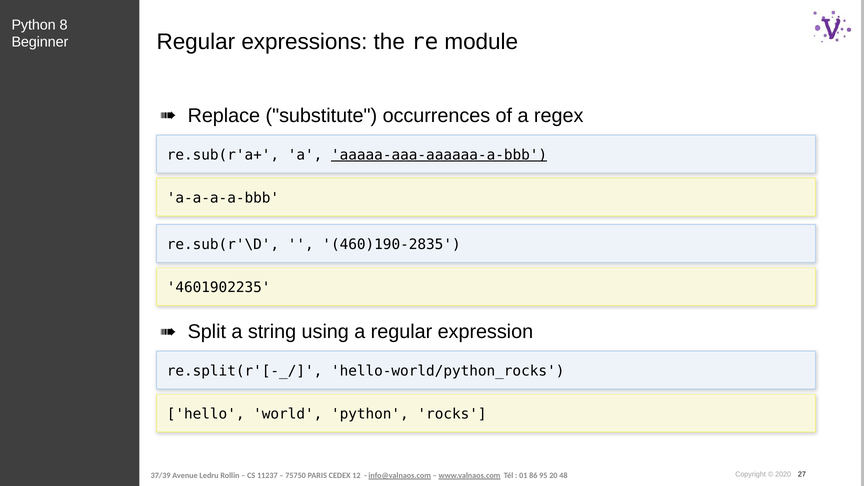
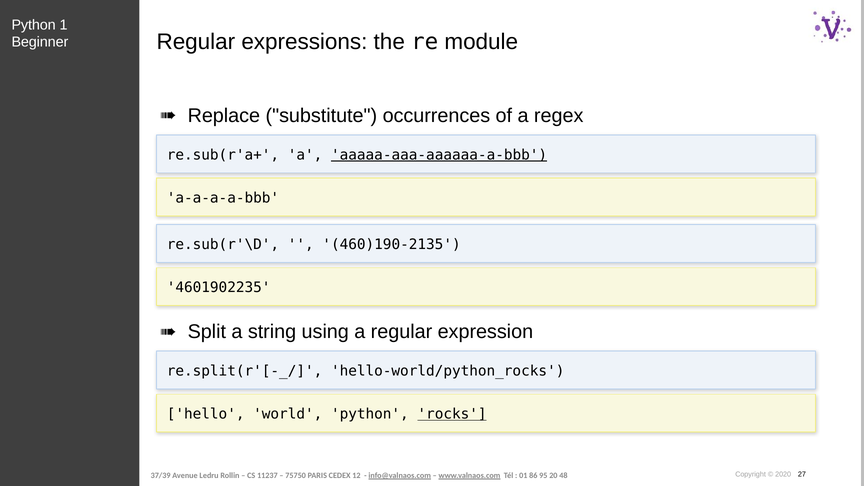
8: 8 -> 1
460)190-2835: 460)190-2835 -> 460)190-2135
rocks underline: none -> present
